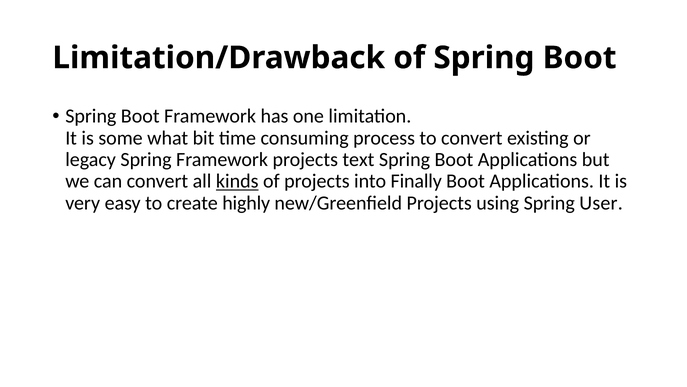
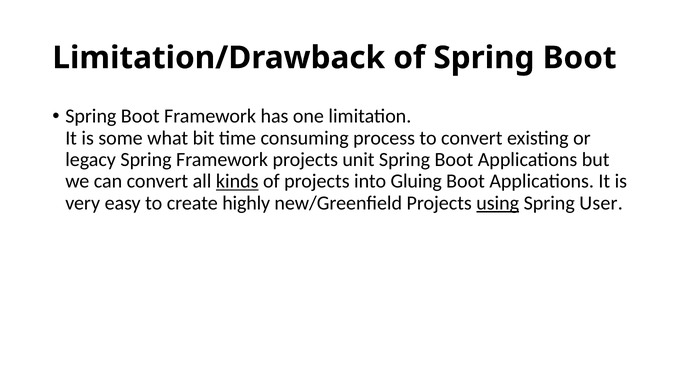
text: text -> unit
Finally: Finally -> Gluing
using underline: none -> present
